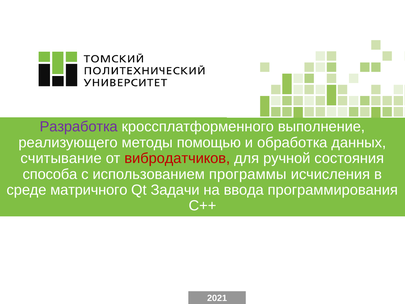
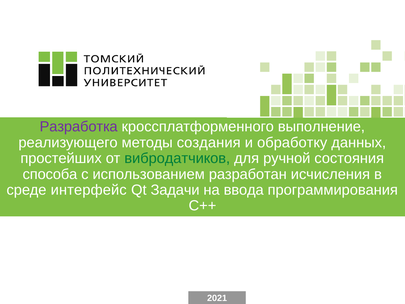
помощью: помощью -> создания
обработка: обработка -> обработку
считывание: считывание -> простейших
вибродатчиков colour: red -> green
программы: программы -> разработан
матричного: матричного -> интерфейс
